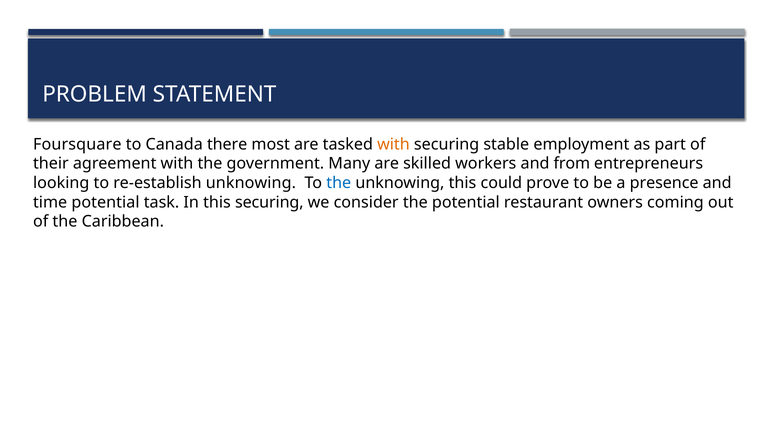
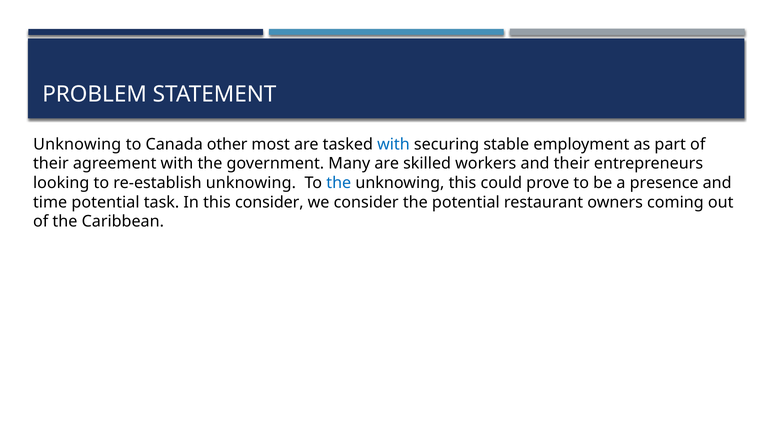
Foursquare at (77, 144): Foursquare -> Unknowing
there: there -> other
with at (393, 144) colour: orange -> blue
and from: from -> their
this securing: securing -> consider
